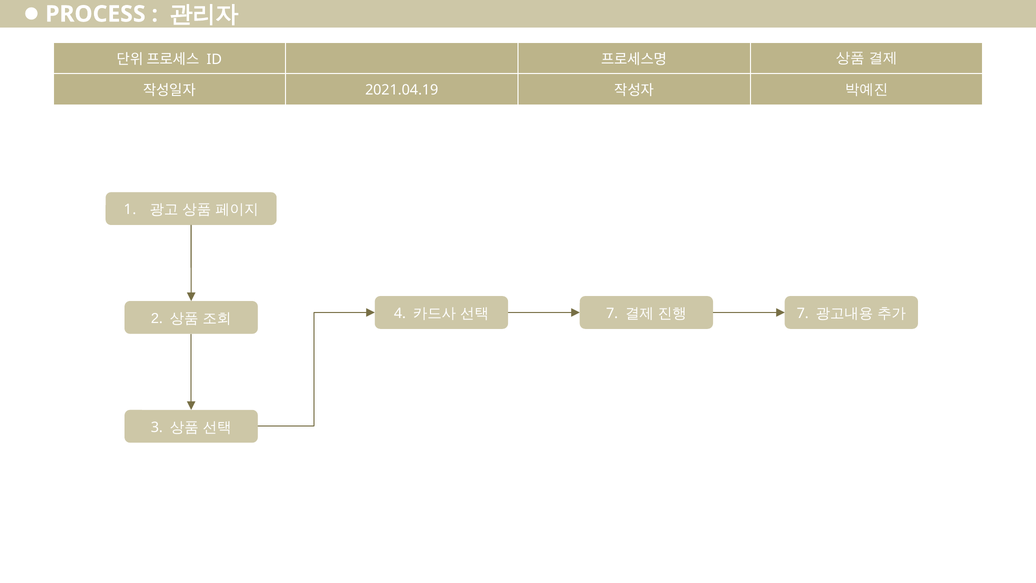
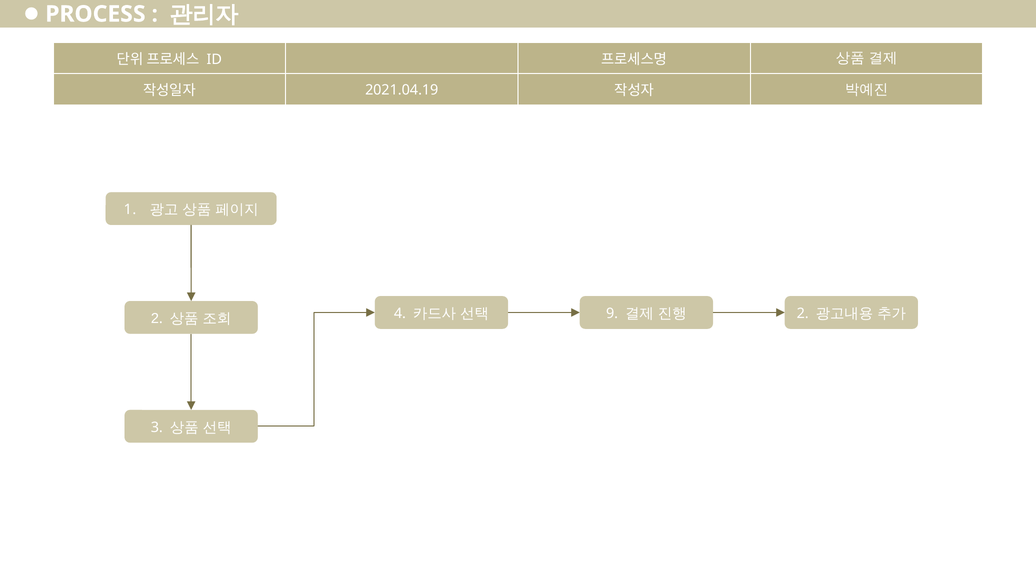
7 at (612, 313): 7 -> 9
7 at (803, 313): 7 -> 2
